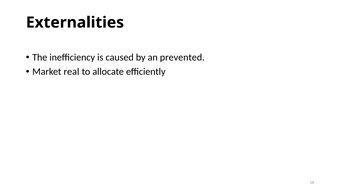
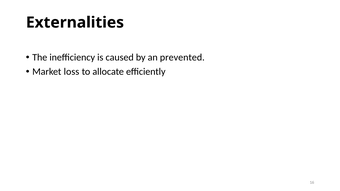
real: real -> loss
